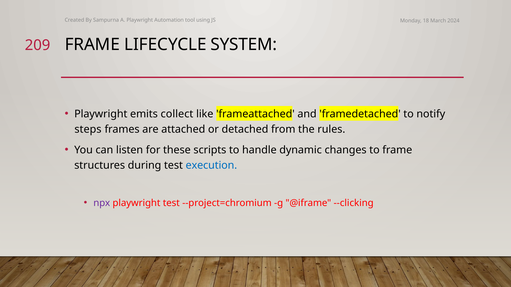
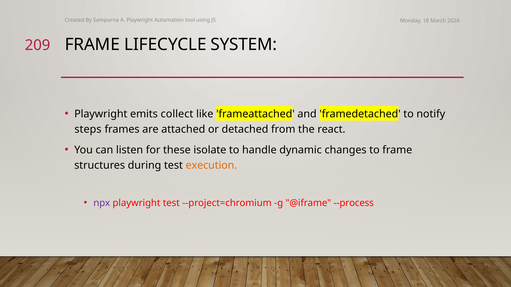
rules: rules -> react
scripts: scripts -> isolate
execution colour: blue -> orange
--clicking: --clicking -> --process
